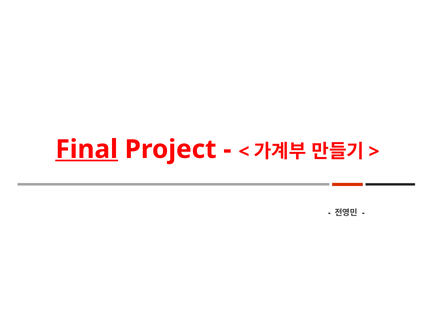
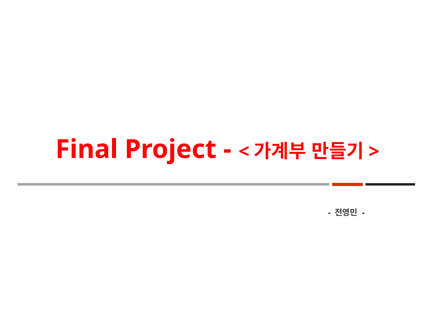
Final underline: present -> none
